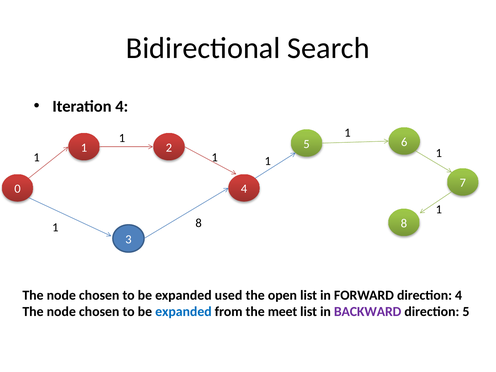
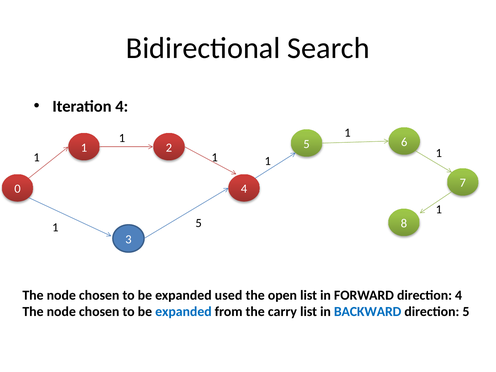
1 8: 8 -> 5
meet: meet -> carry
BACKWARD colour: purple -> blue
